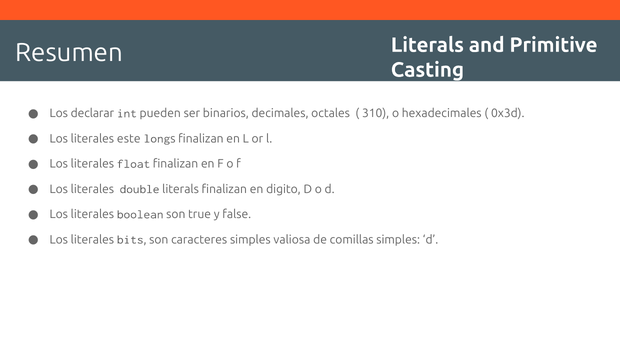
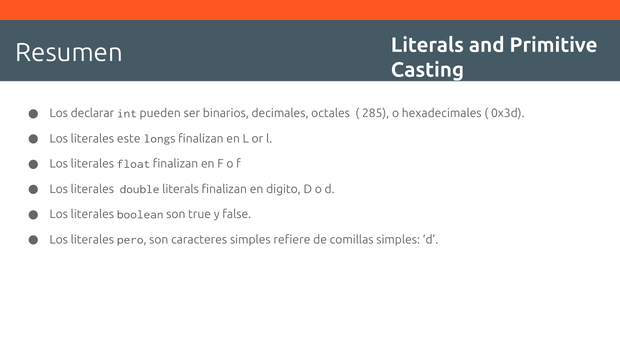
310: 310 -> 285
bits: bits -> pero
valiosa: valiosa -> refiere
